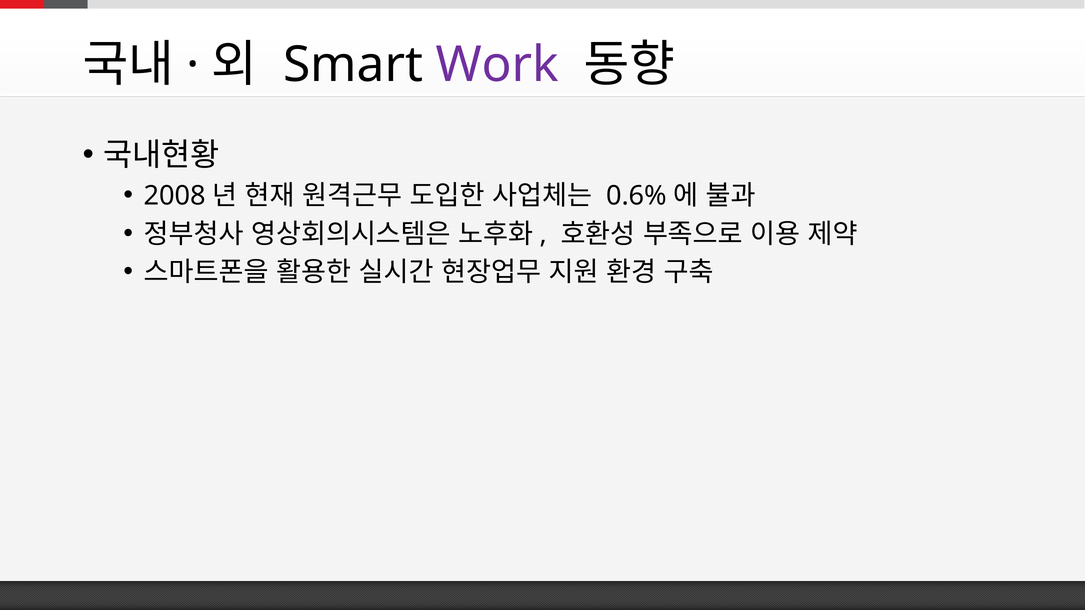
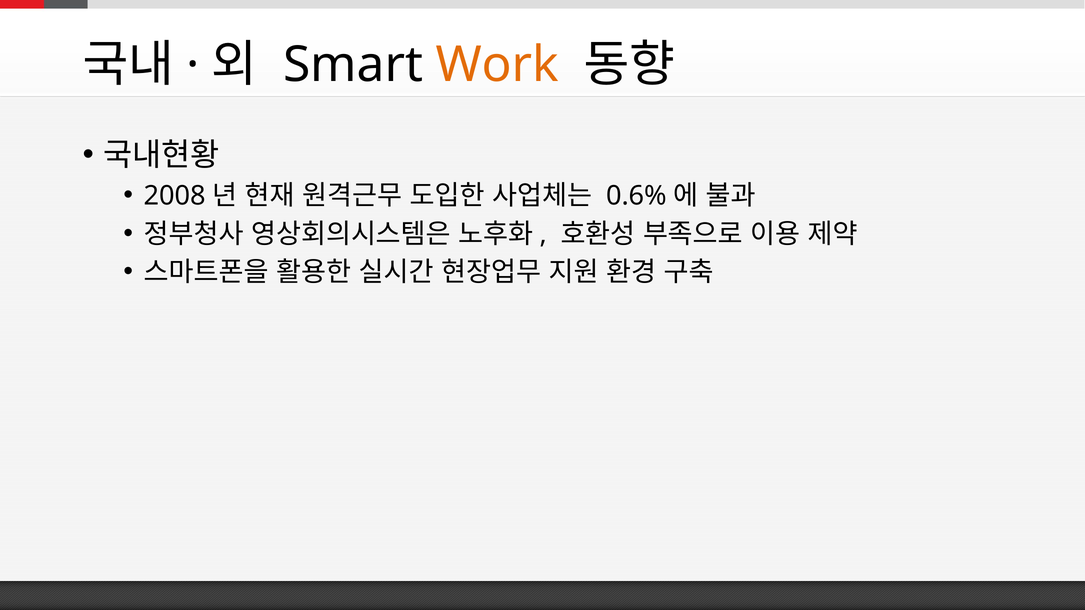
Work colour: purple -> orange
